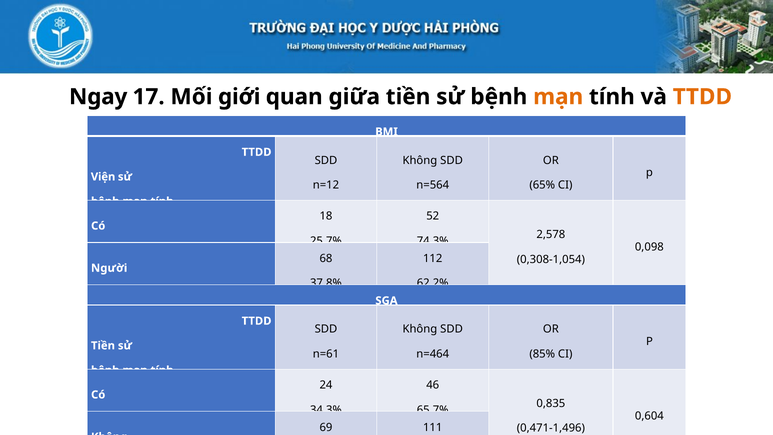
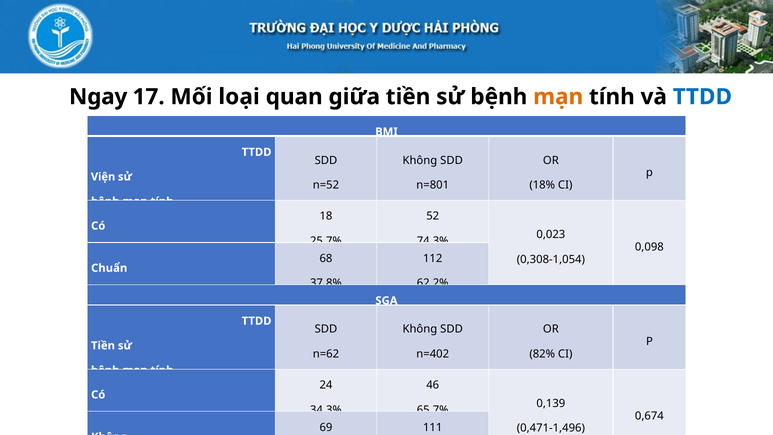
giới: giới -> loại
TTDD at (702, 97) colour: orange -> blue
n=12: n=12 -> n=52
n=564: n=564 -> n=801
65%: 65% -> 18%
2,578: 2,578 -> 0,023
Người: Người -> Chuẩn
n=61: n=61 -> n=62
n=464: n=464 -> n=402
85%: 85% -> 82%
0,835: 0,835 -> 0,139
0,604: 0,604 -> 0,674
